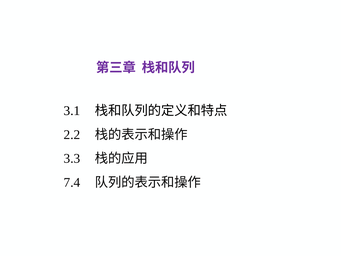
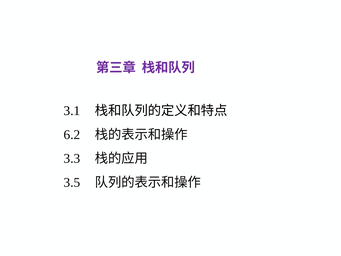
2.2: 2.2 -> 6.2
7.4: 7.4 -> 3.5
